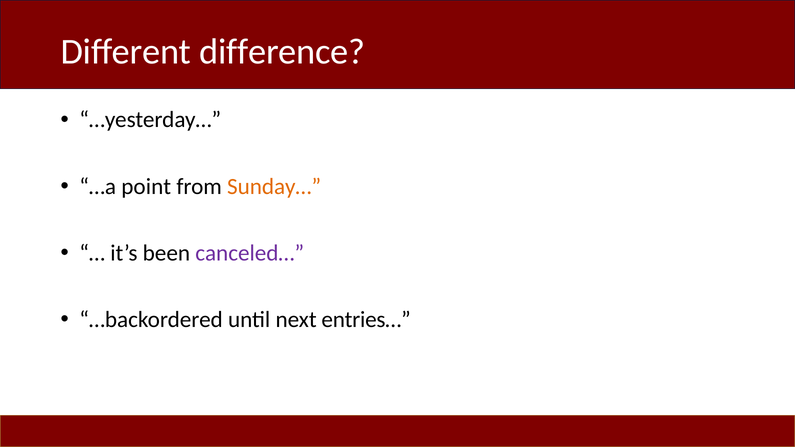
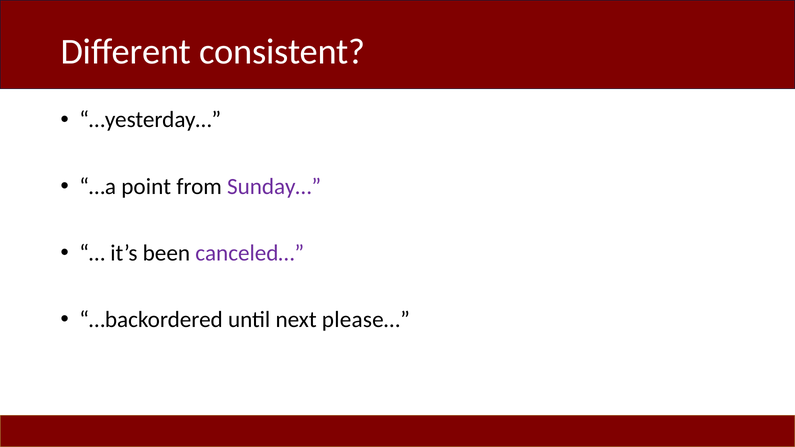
difference: difference -> consistent
Sunday… colour: orange -> purple
entries…: entries… -> please…
